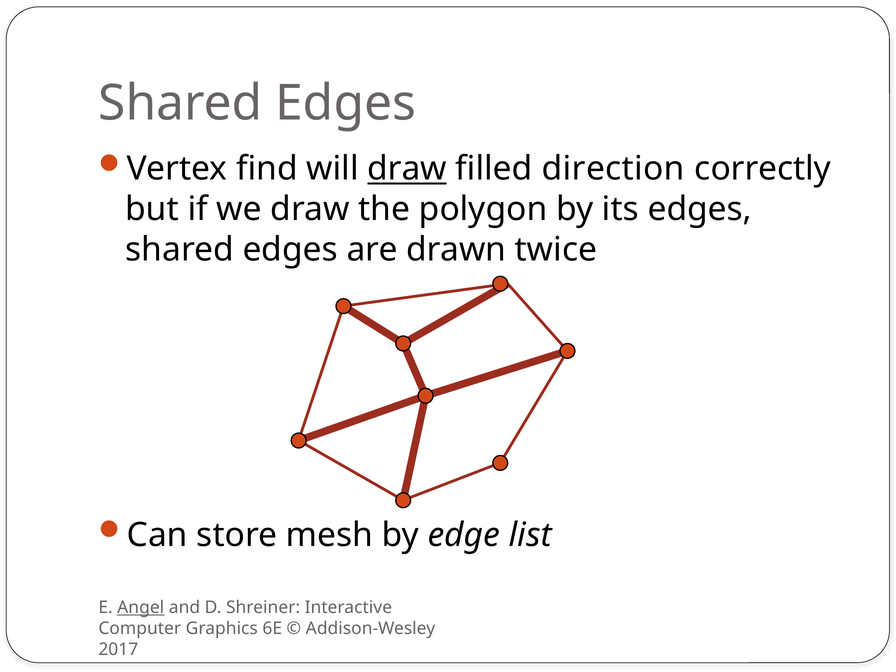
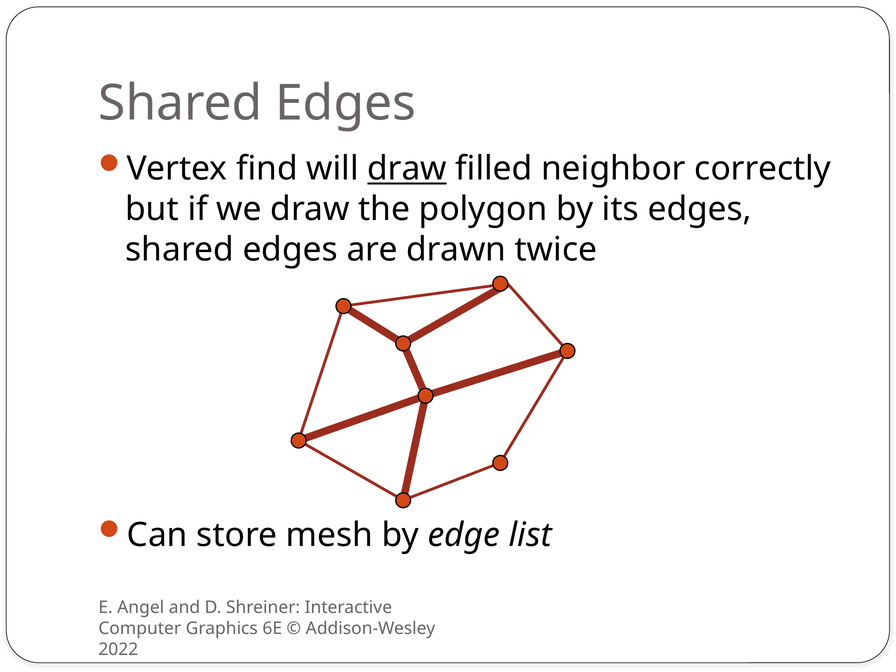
direction: direction -> neighbor
Angel underline: present -> none
2017: 2017 -> 2022
